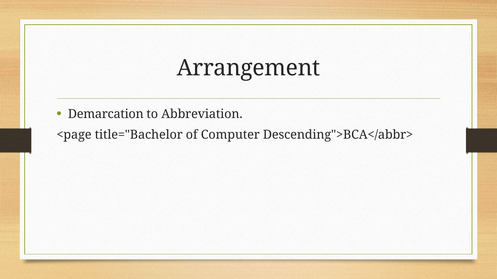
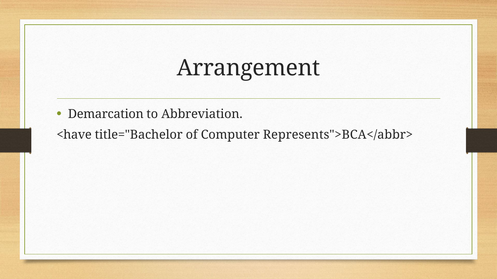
<page: <page -> <have
Descending">BCA</abbr>: Descending">BCA</abbr> -> Represents">BCA</abbr>
